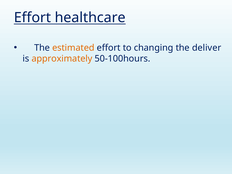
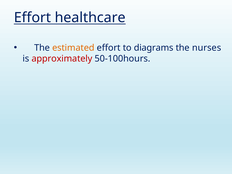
changing: changing -> diagrams
deliver: deliver -> nurses
approximately colour: orange -> red
